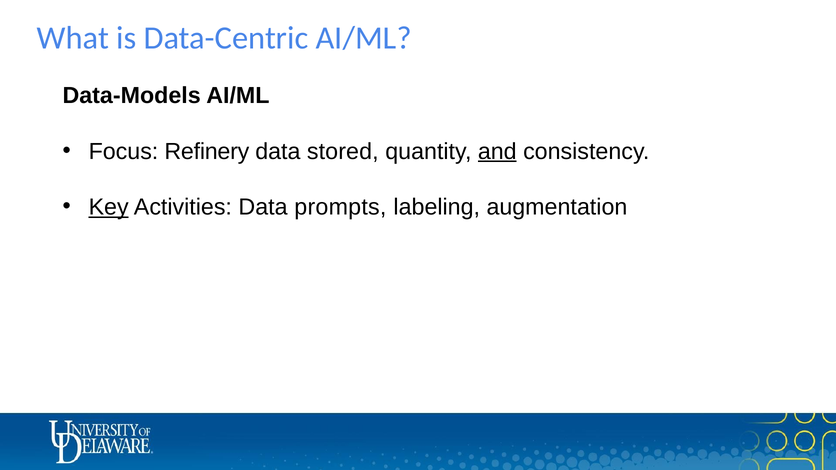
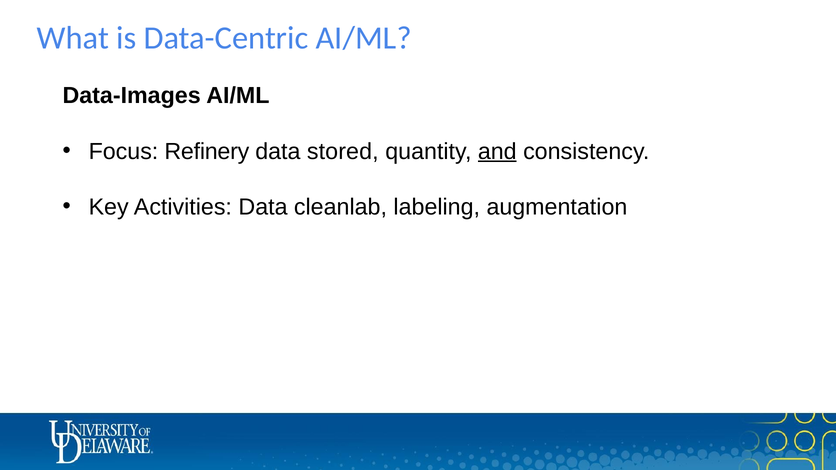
Data-Models: Data-Models -> Data-Images
Key underline: present -> none
prompts: prompts -> cleanlab
